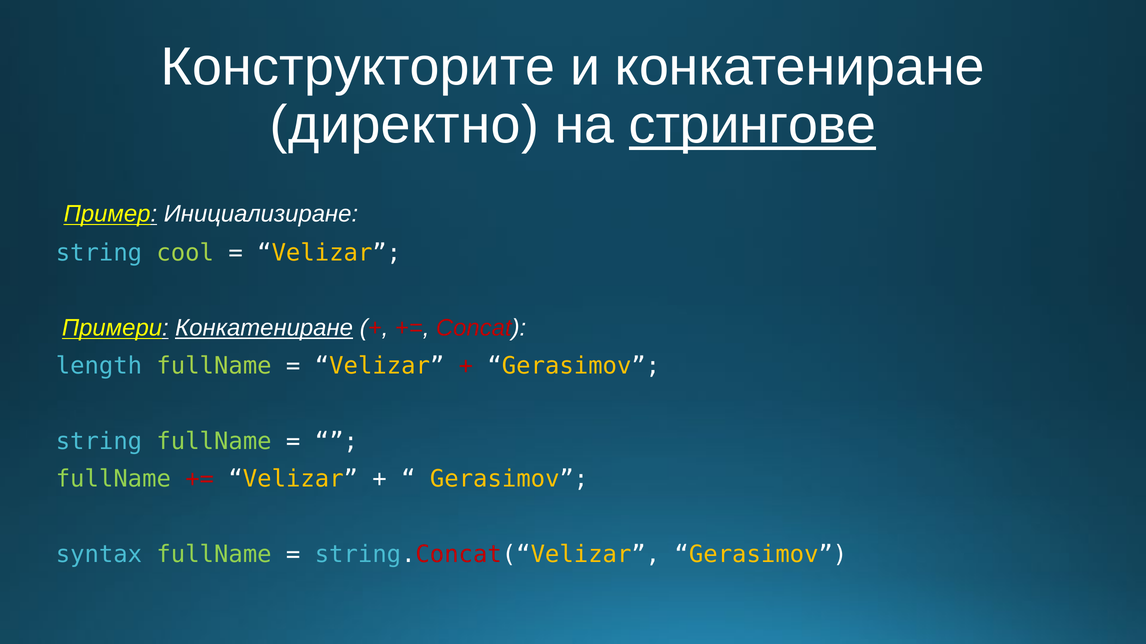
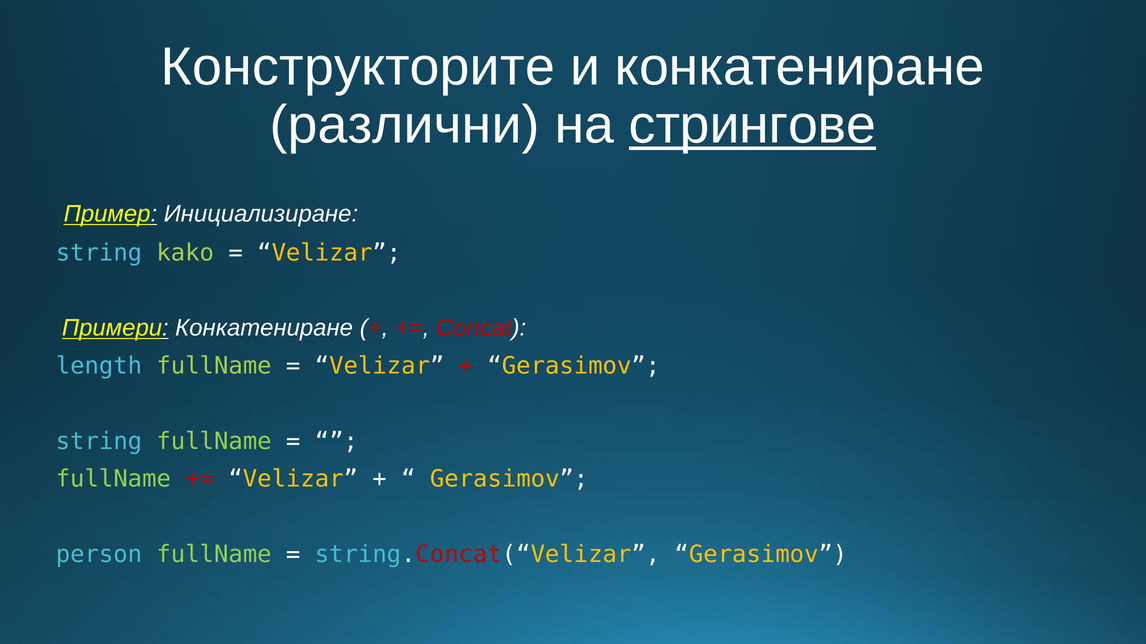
директно: директно -> различни
cool: cool -> kako
Конкатениране at (264, 328) underline: present -> none
syntax: syntax -> person
